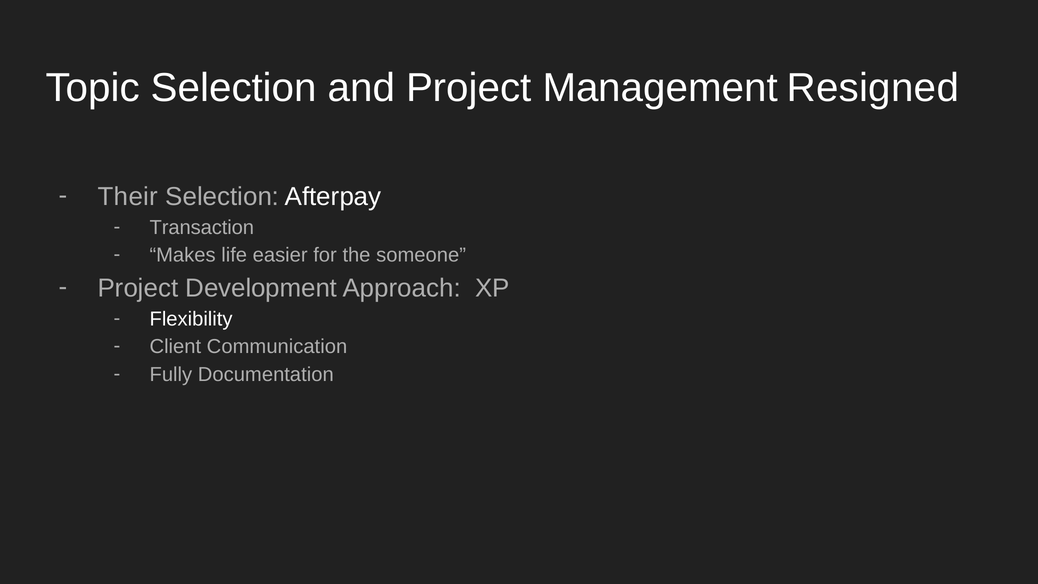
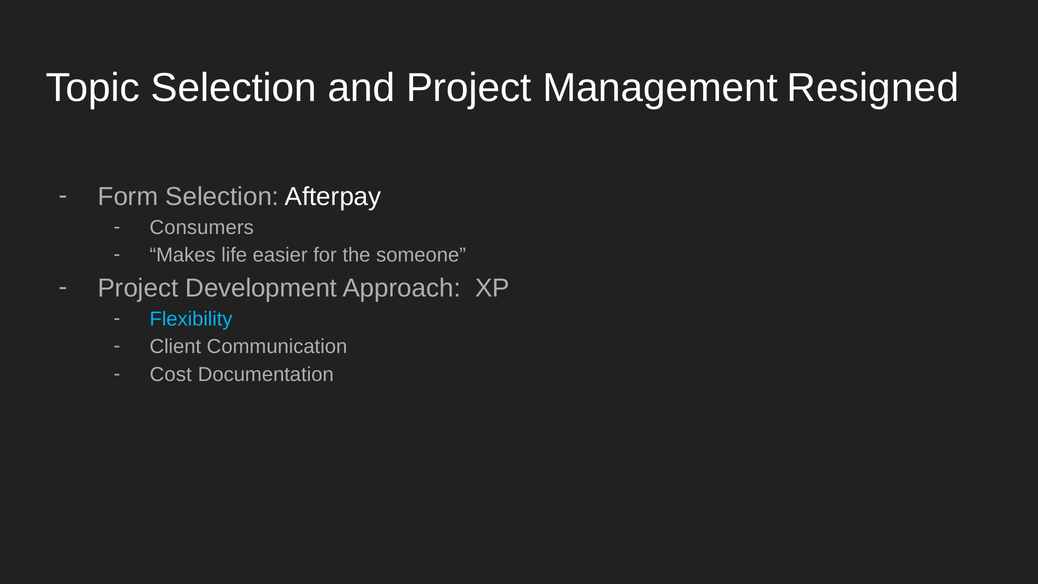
Their: Their -> Form
Transaction: Transaction -> Consumers
Flexibility colour: white -> light blue
Fully: Fully -> Cost
